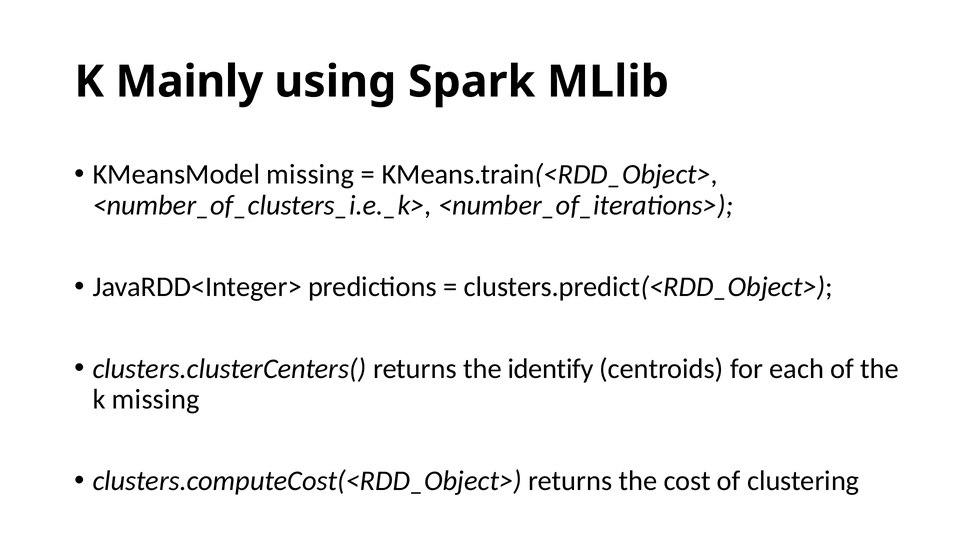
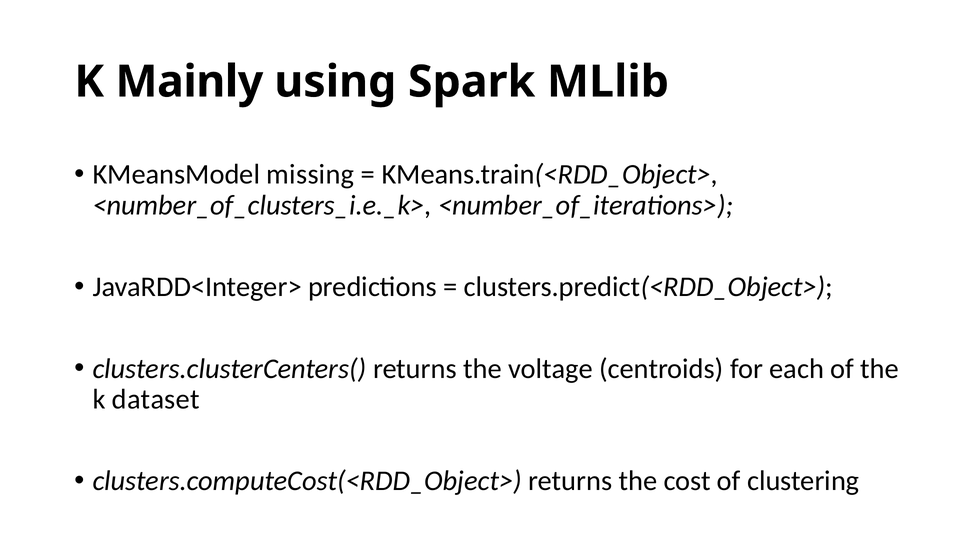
identify: identify -> voltage
k missing: missing -> dataset
